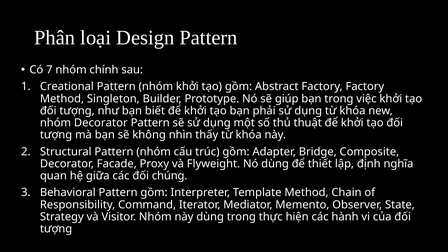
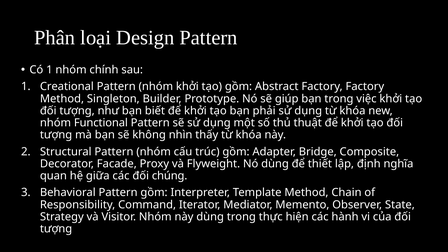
Có 7: 7 -> 1
nhóm Decorator: Decorator -> Functional
